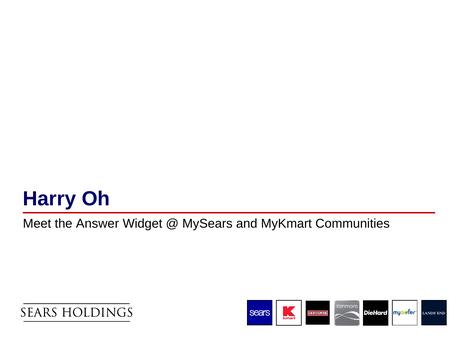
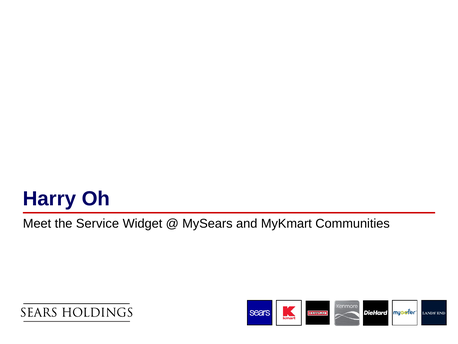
Answer: Answer -> Service
